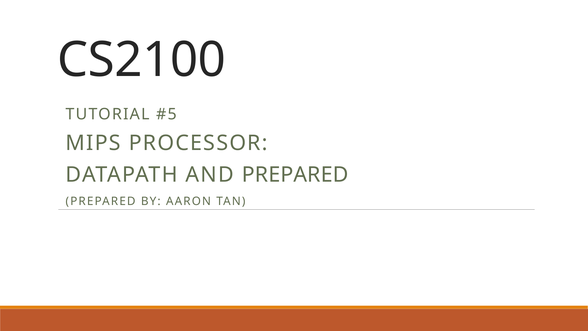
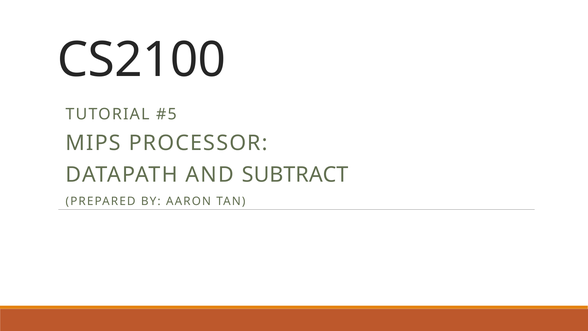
AND PREPARED: PREPARED -> SUBTRACT
